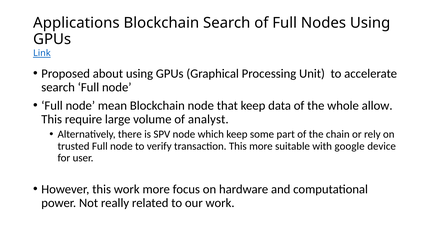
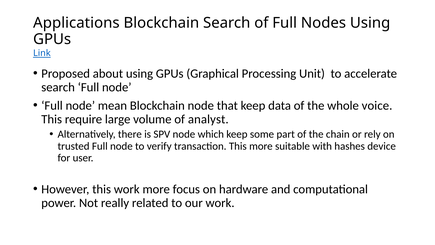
allow: allow -> voice
google: google -> hashes
